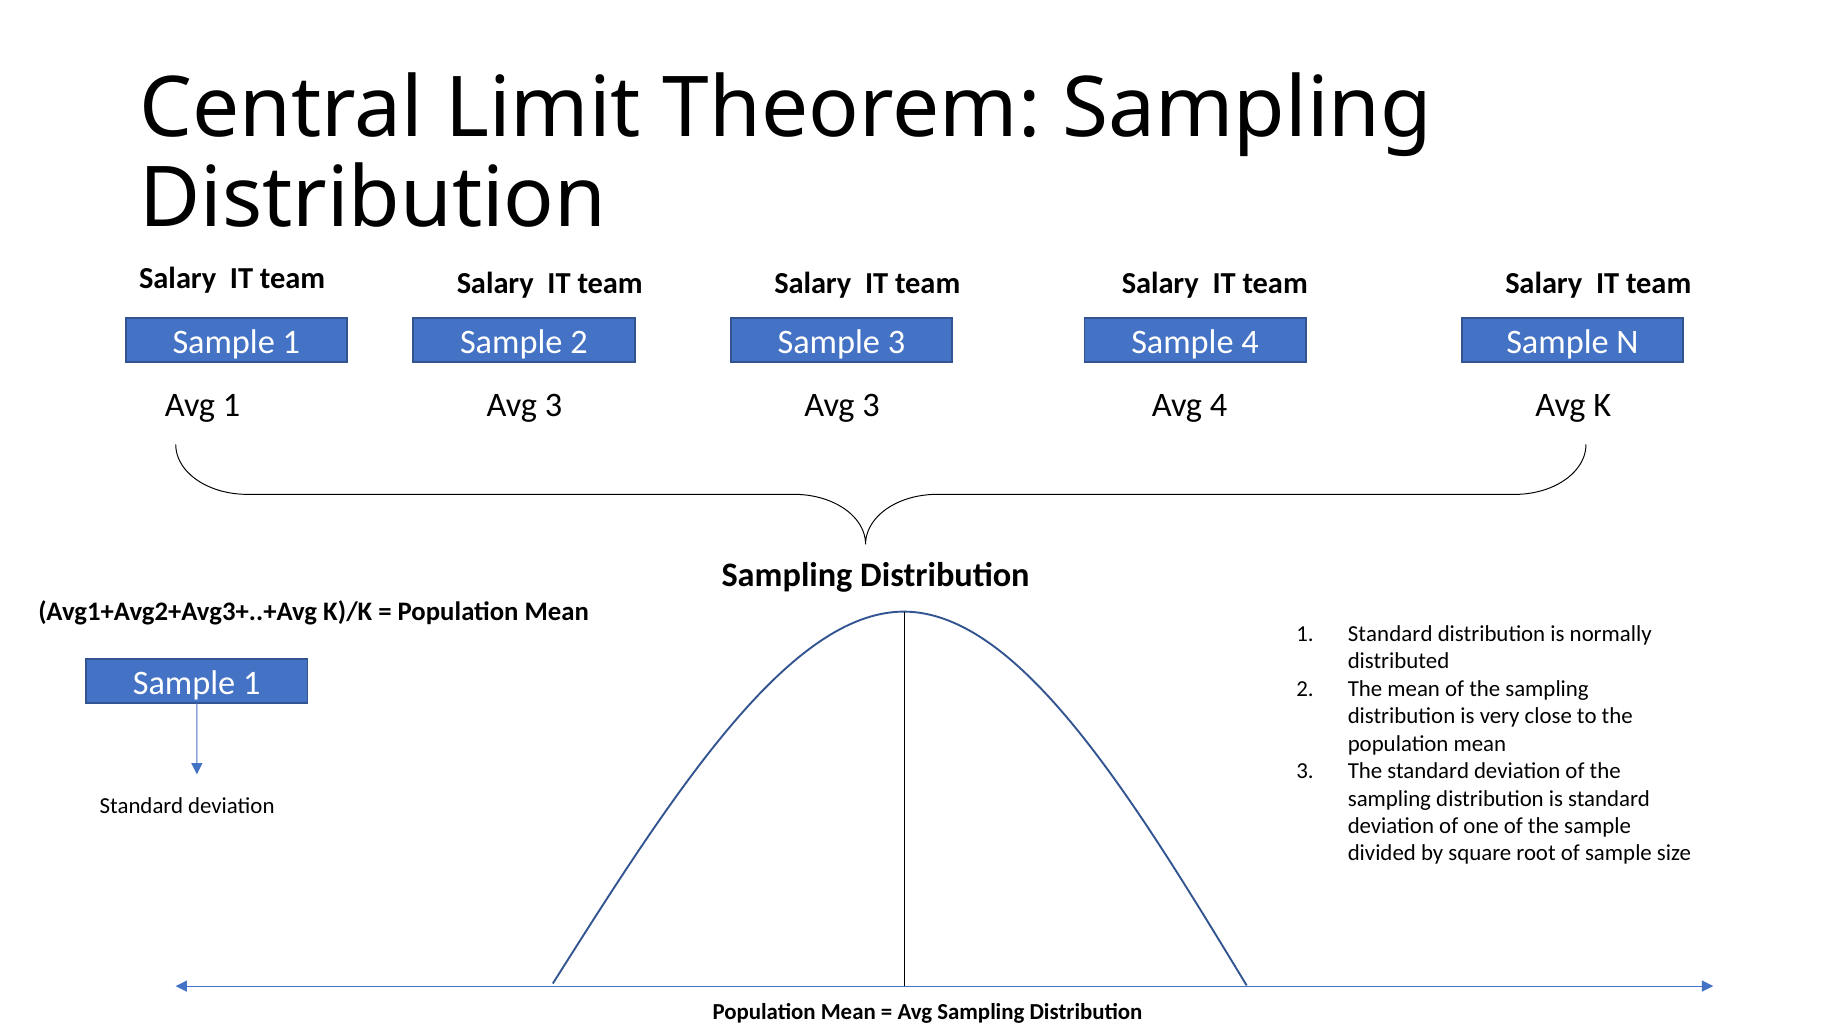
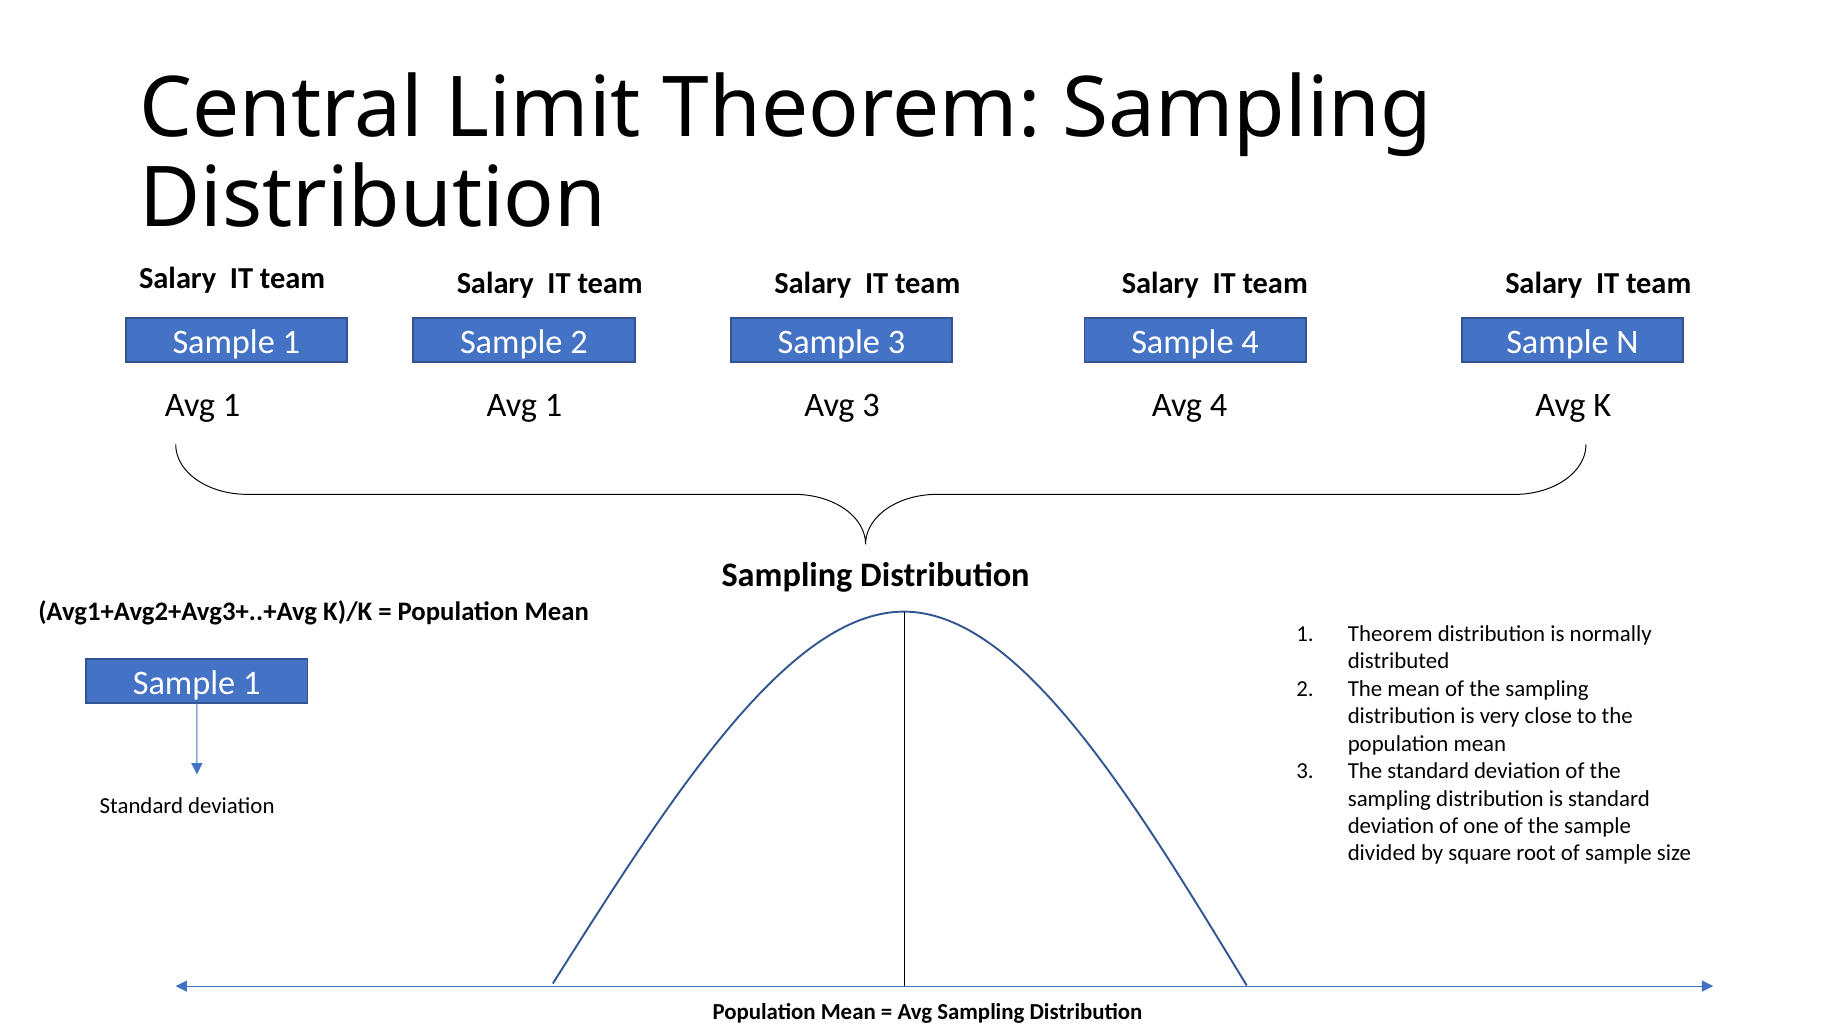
1 Avg 3: 3 -> 1
Standard at (1390, 633): Standard -> Theorem
